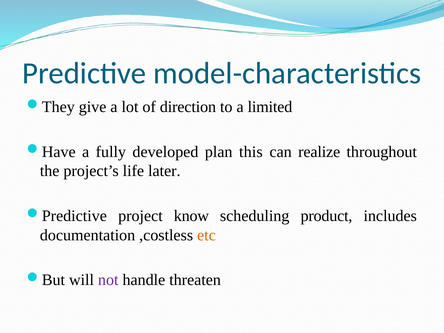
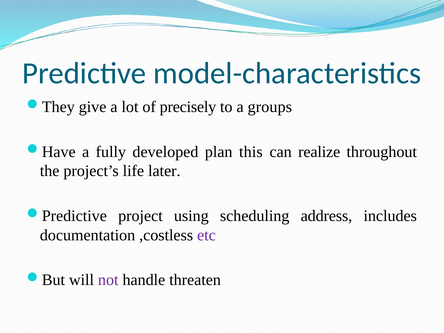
direction: direction -> precisely
limited: limited -> groups
know: know -> using
product: product -> address
etc colour: orange -> purple
